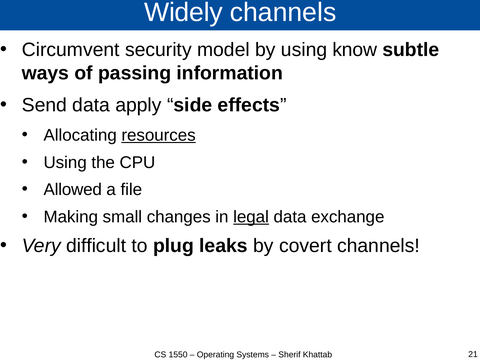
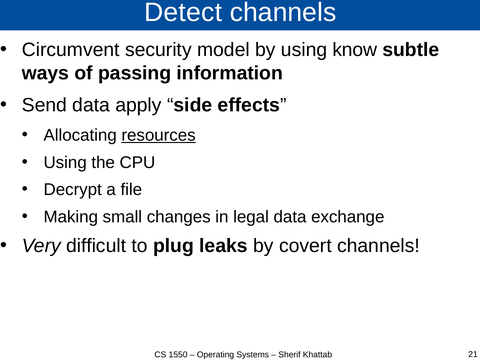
Widely: Widely -> Detect
Allowed: Allowed -> Decrypt
legal underline: present -> none
